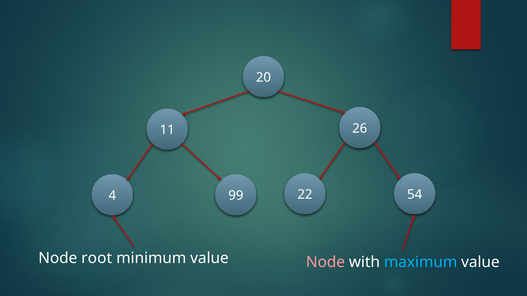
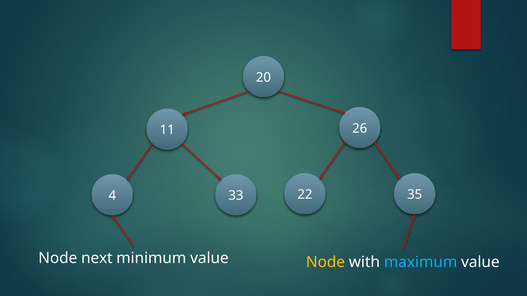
54: 54 -> 35
99: 99 -> 33
root: root -> next
Node at (325, 262) colour: pink -> yellow
